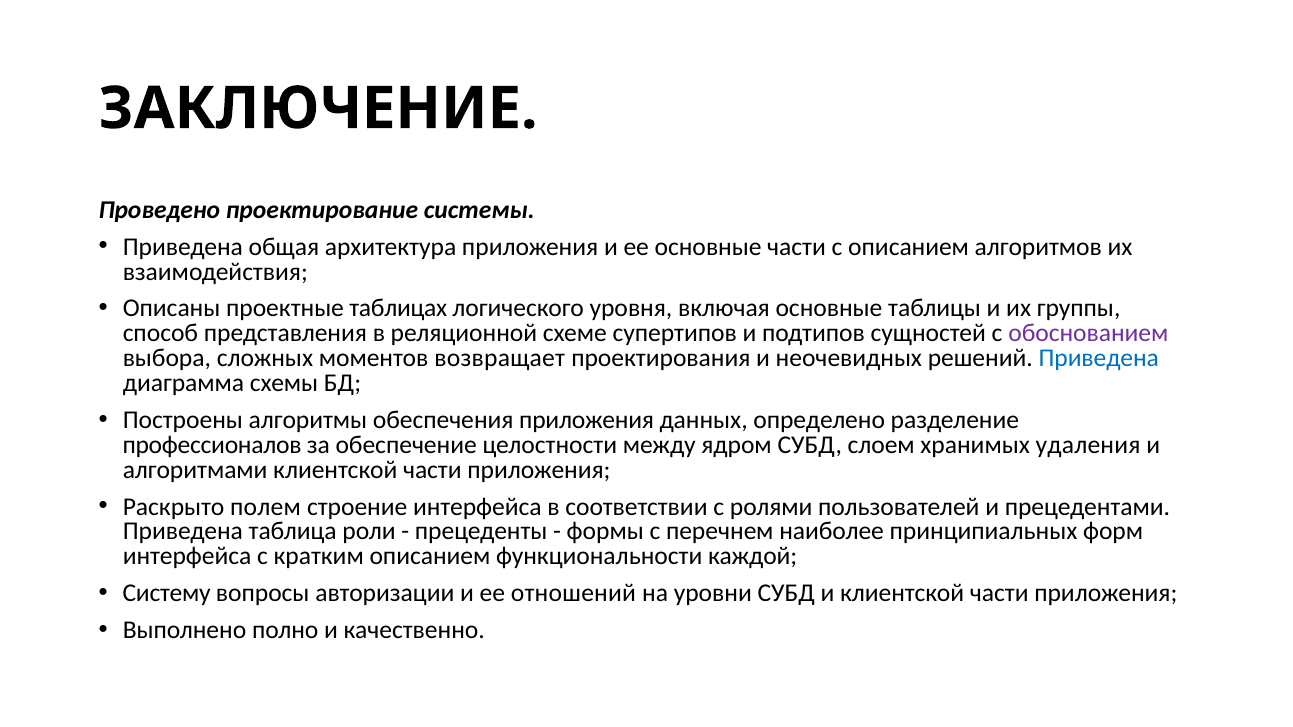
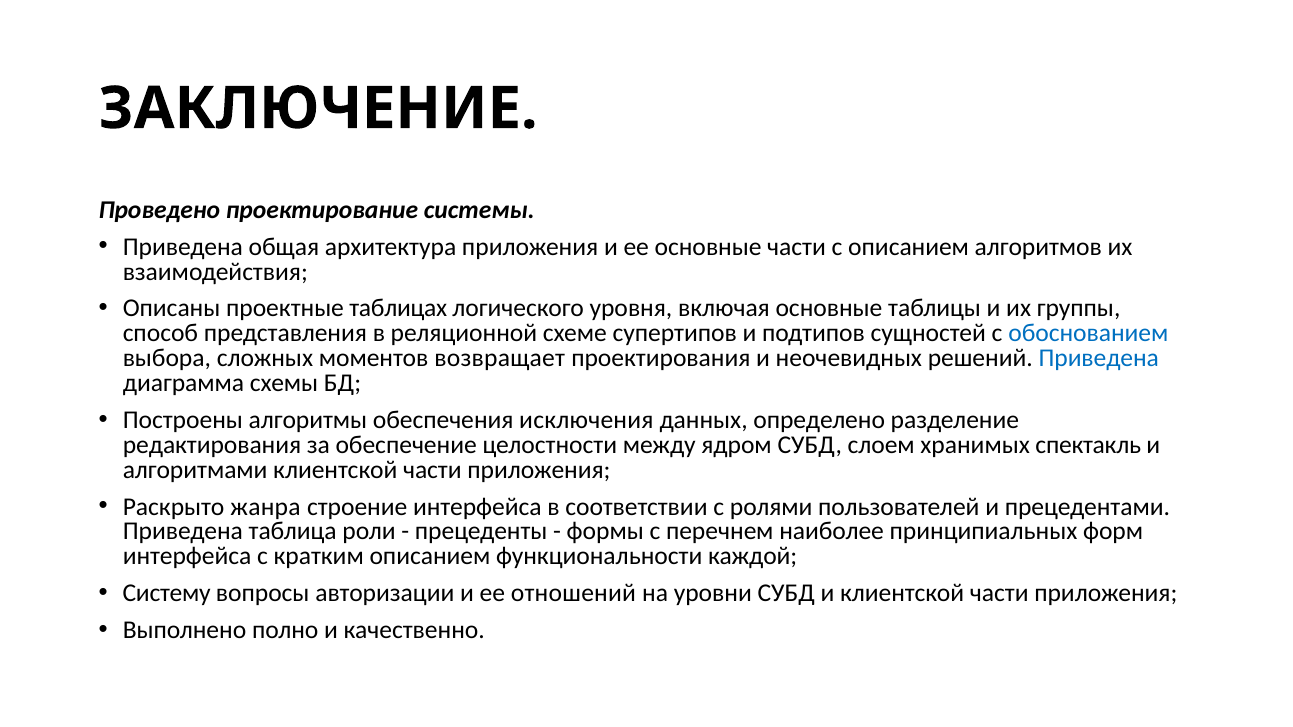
обоснованием colour: purple -> blue
обеспечения приложения: приложения -> исключения
профессионалов: профессионалов -> редактирования
удаления: удаления -> спектакль
полем: полем -> жанра
